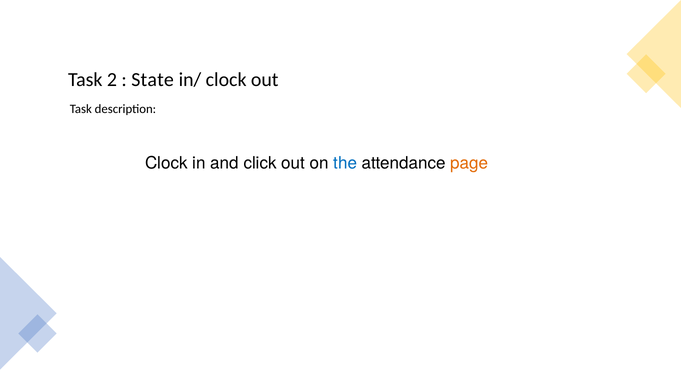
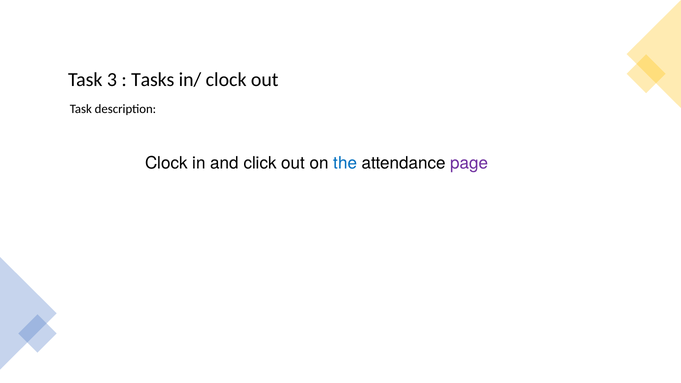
2: 2 -> 3
State: State -> Tasks
page colour: orange -> purple
